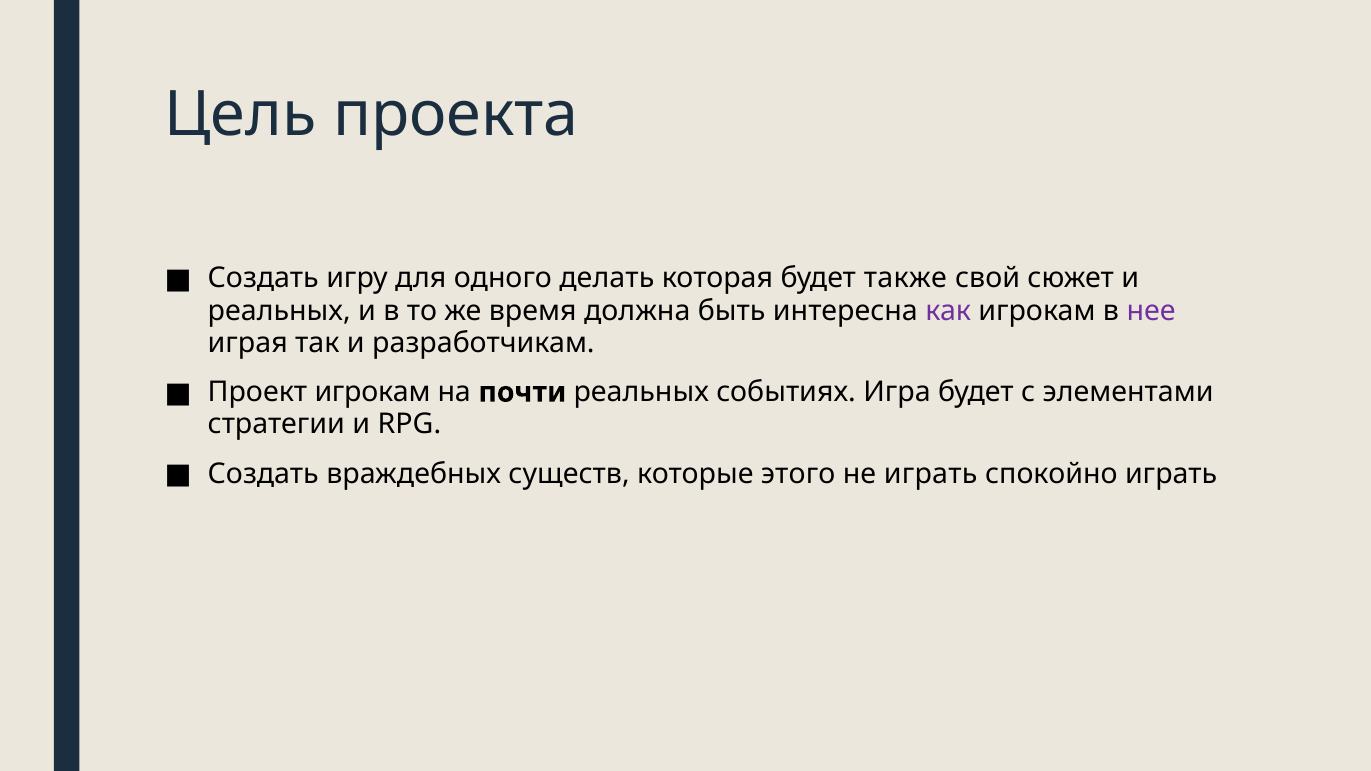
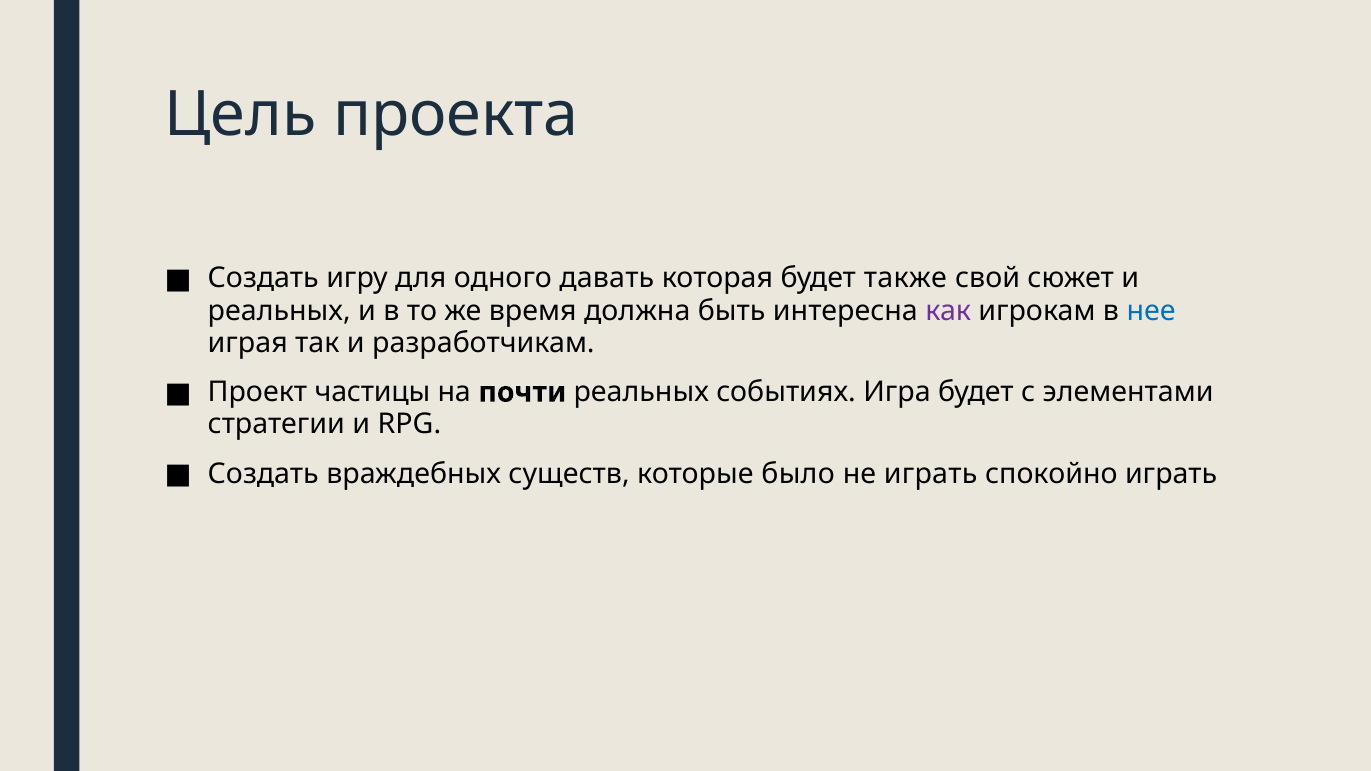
делать: делать -> давать
нее colour: purple -> blue
Проект игрокам: игрокам -> частицы
этого: этого -> было
